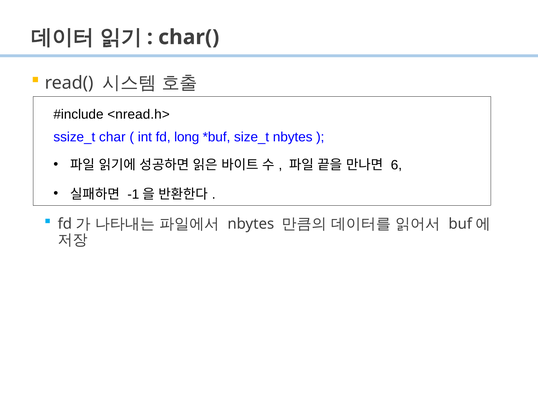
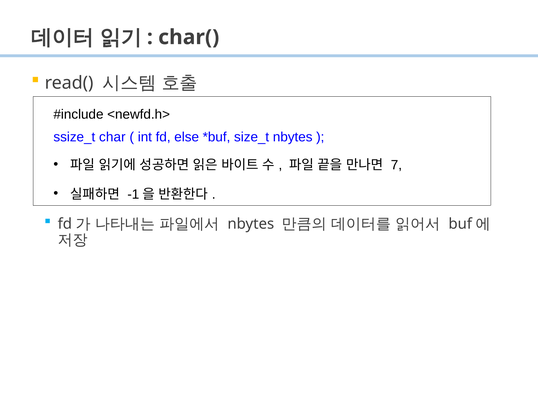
<nread.h>: <nread.h> -> <newfd.h>
long: long -> else
6: 6 -> 7
